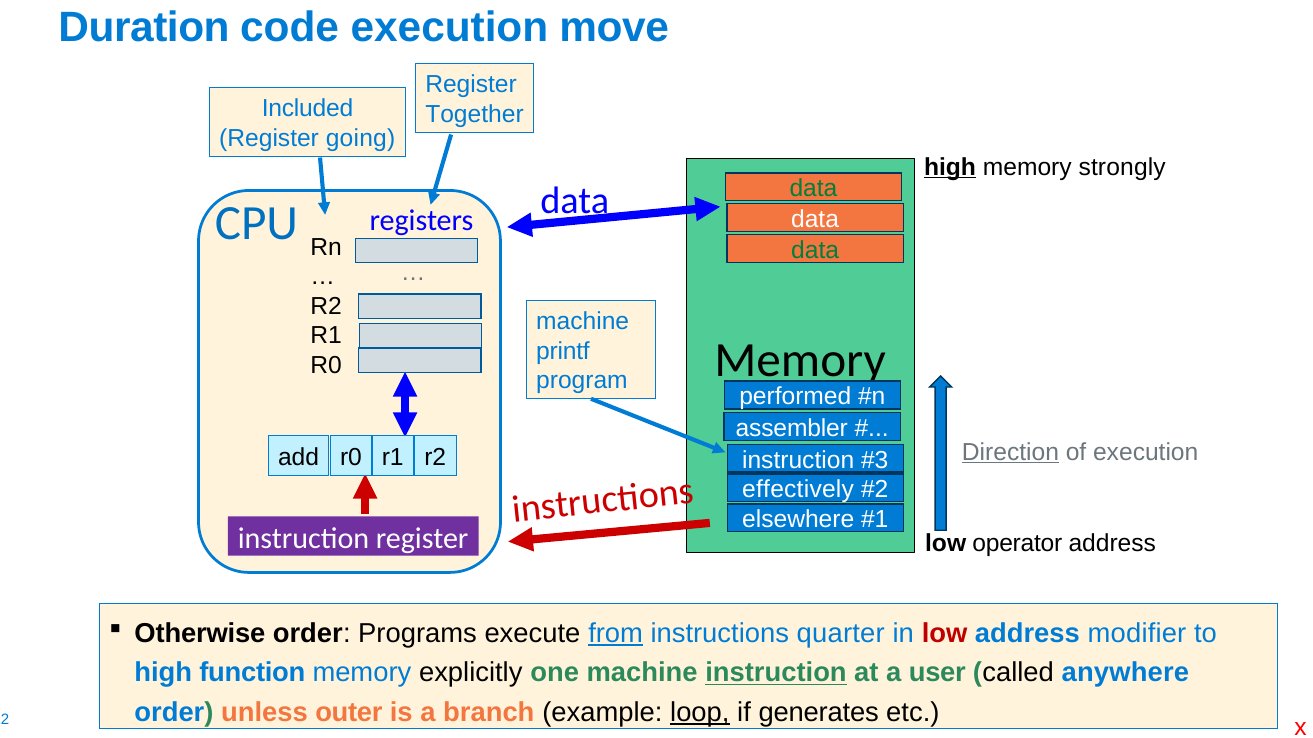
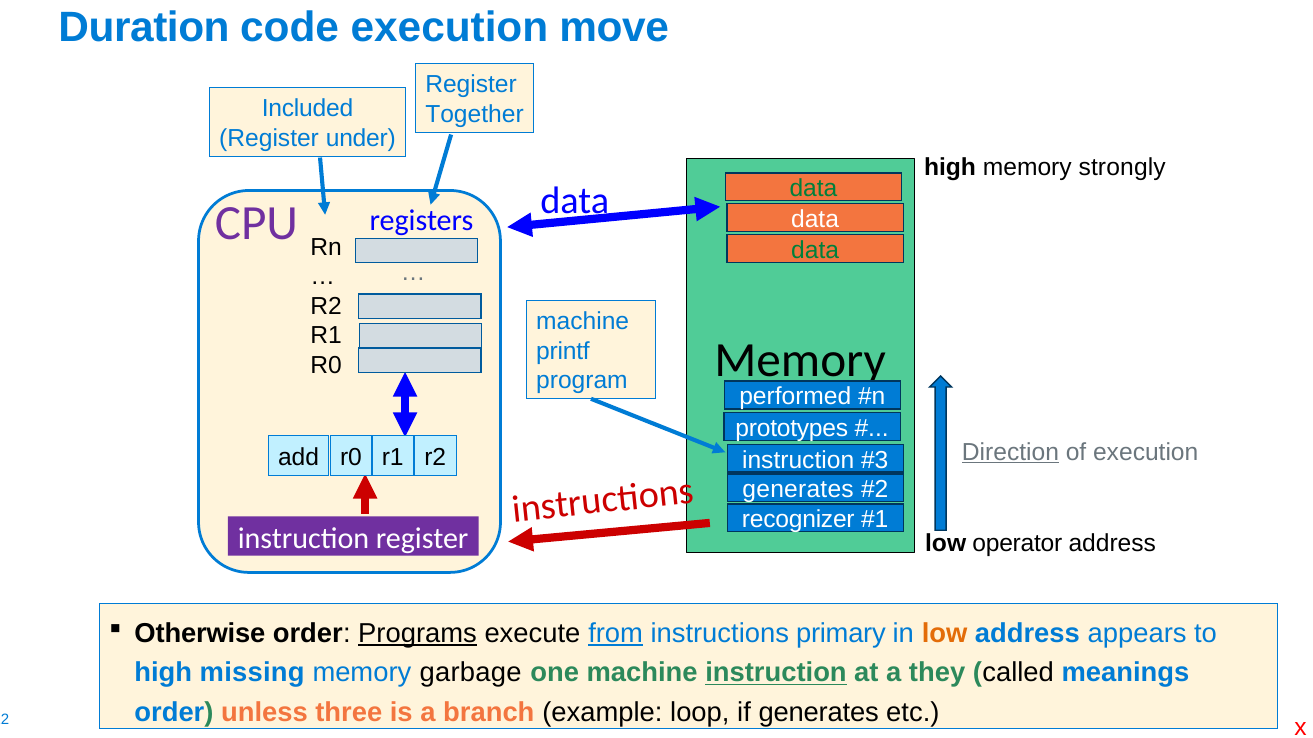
going: going -> under
high at (950, 167) underline: present -> none
CPU colour: blue -> purple
assembler: assembler -> prototypes
effectively at (798, 490): effectively -> generates
elsewhere: elsewhere -> recognizer
Programs underline: none -> present
quarter: quarter -> primary
low at (945, 634) colour: red -> orange
modifier: modifier -> appears
function: function -> missing
explicitly: explicitly -> garbage
user: user -> they
anywhere: anywhere -> meanings
outer: outer -> three
loop underline: present -> none
